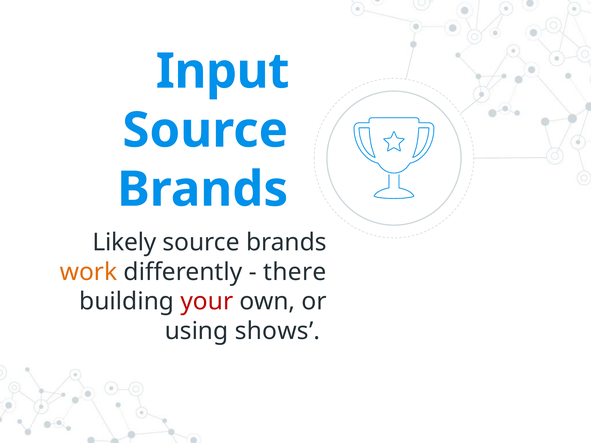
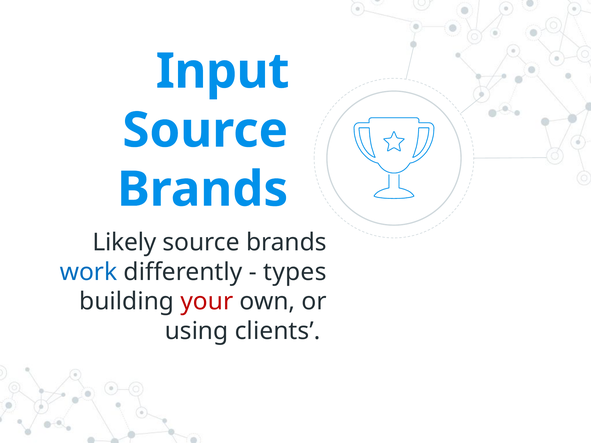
work colour: orange -> blue
there: there -> types
shows: shows -> clients
